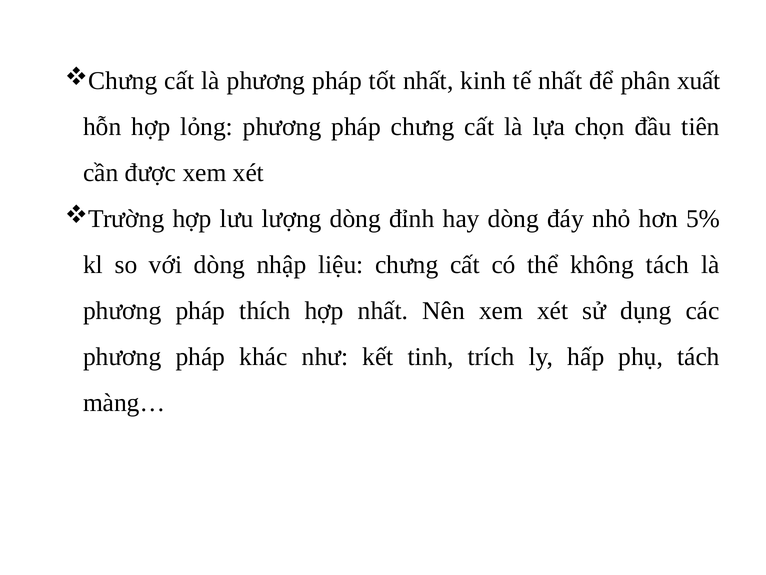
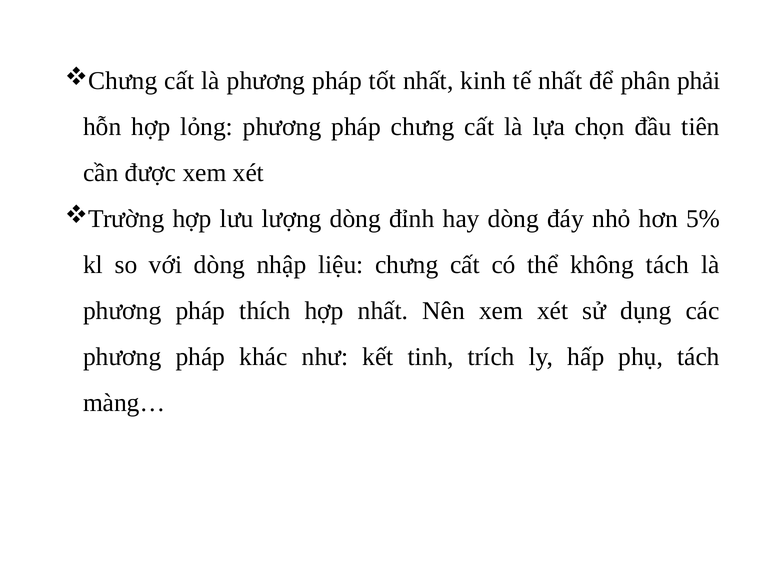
xuất: xuất -> phải
